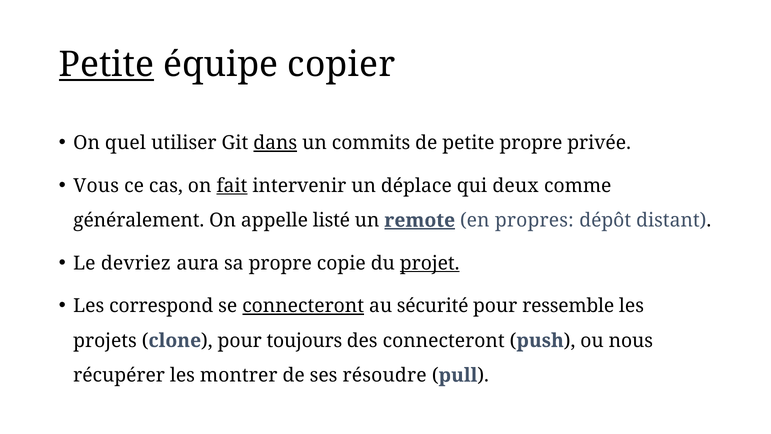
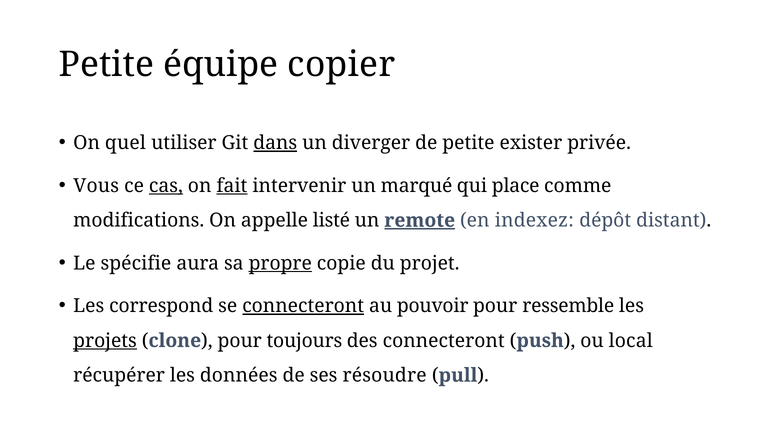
Petite at (106, 65) underline: present -> none
commits: commits -> diverger
petite propre: propre -> exister
cas underline: none -> present
déplace: déplace -> marqué
deux: deux -> place
généralement: généralement -> modifications
propres: propres -> indexez
devriez: devriez -> spécifie
propre at (280, 263) underline: none -> present
projet underline: present -> none
sécurité: sécurité -> pouvoir
projets underline: none -> present
nous: nous -> local
montrer: montrer -> données
